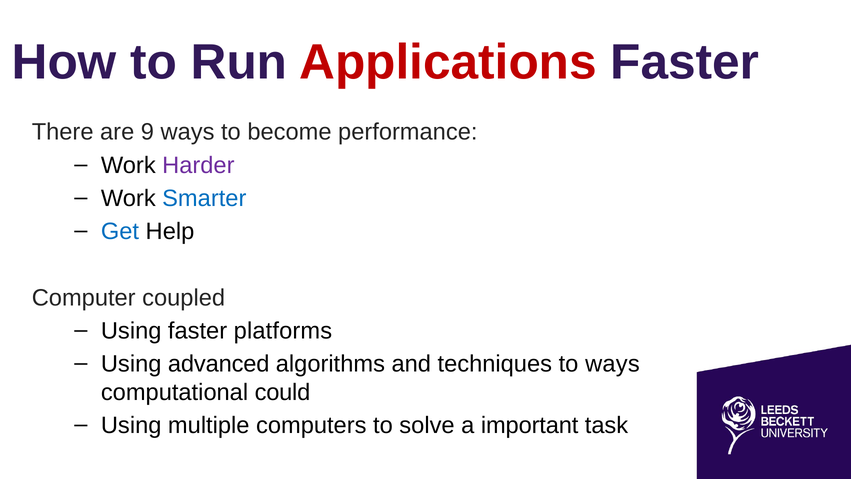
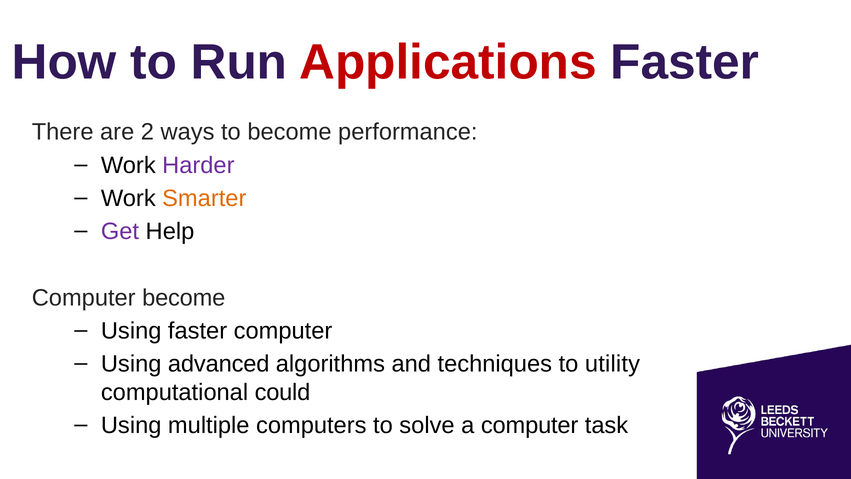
9: 9 -> 2
Smarter colour: blue -> orange
Get colour: blue -> purple
Computer coupled: coupled -> become
faster platforms: platforms -> computer
to ways: ways -> utility
a important: important -> computer
